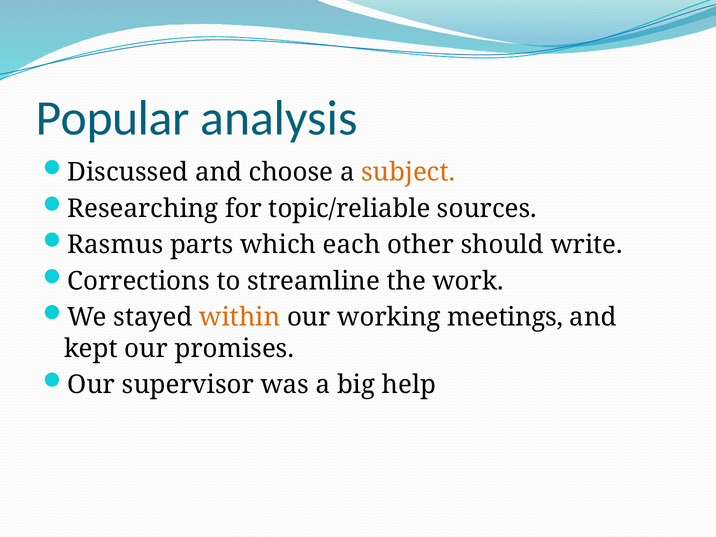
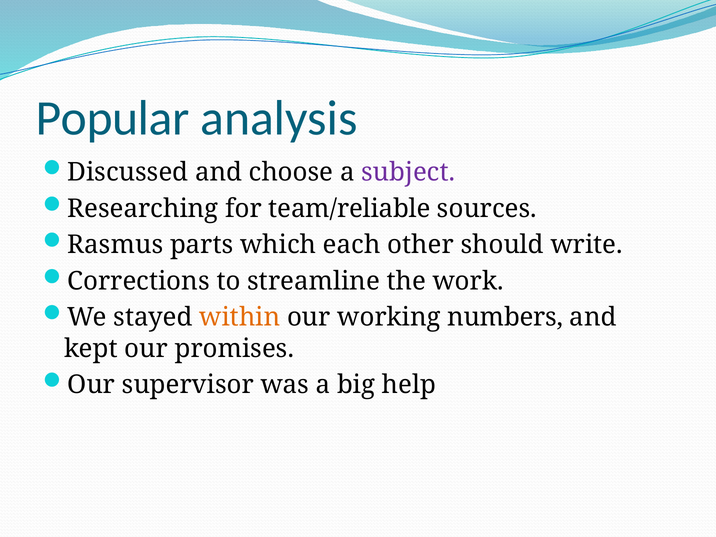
subject colour: orange -> purple
topic/reliable: topic/reliable -> team/reliable
meetings: meetings -> numbers
